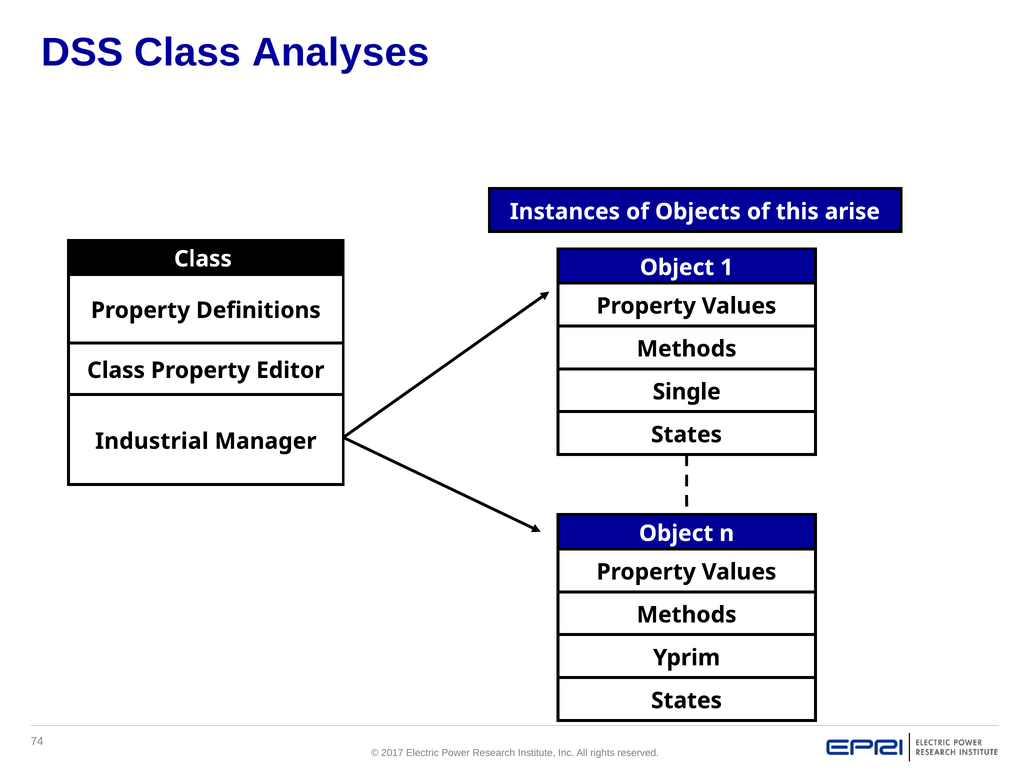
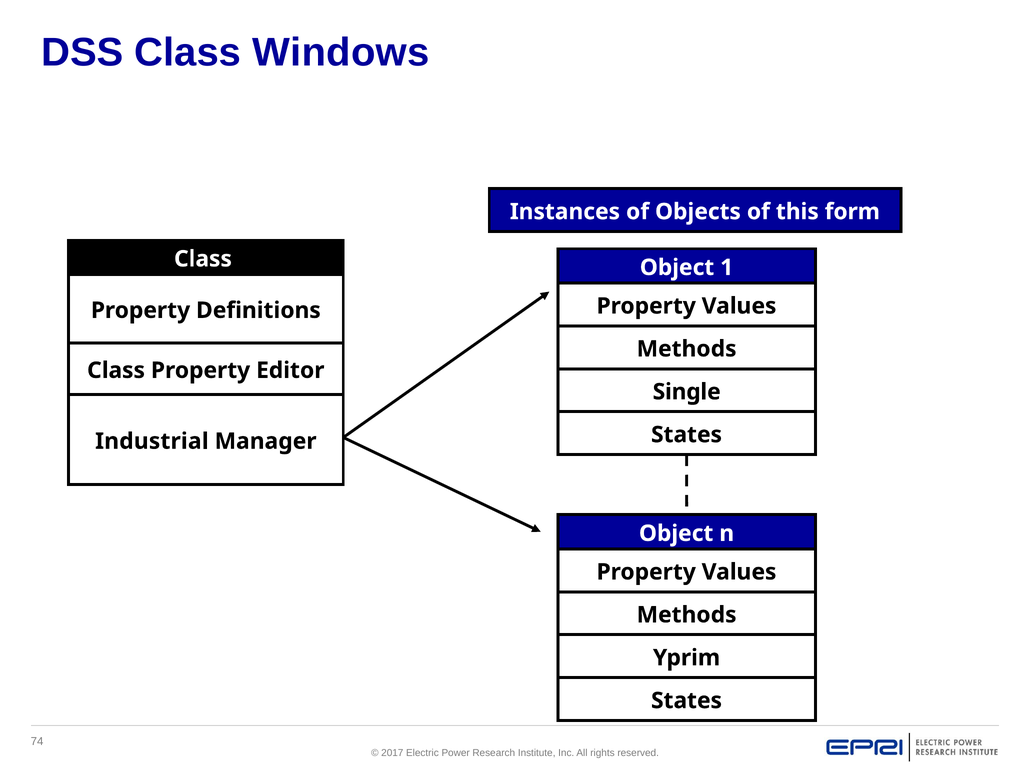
Analyses: Analyses -> Windows
arise: arise -> form
